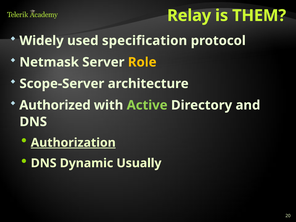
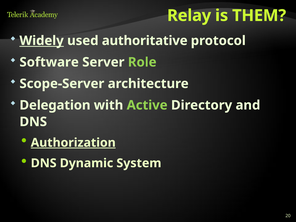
Widely underline: none -> present
specification: specification -> authoritative
Netmask: Netmask -> Software
Role colour: yellow -> light green
Authorized: Authorized -> Delegation
Usually: Usually -> System
